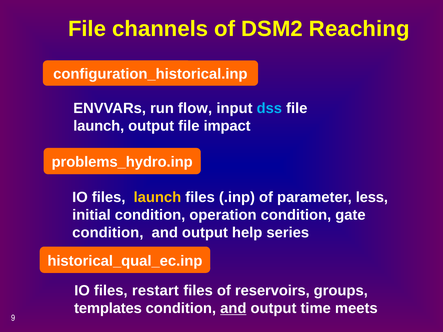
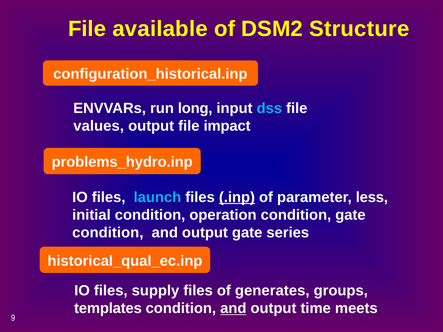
channels: channels -> available
Reaching: Reaching -> Structure
flow: flow -> long
launch at (99, 126): launch -> values
launch at (157, 197) colour: yellow -> light blue
.inp underline: none -> present
output help: help -> gate
restart: restart -> supply
reservoirs: reservoirs -> generates
